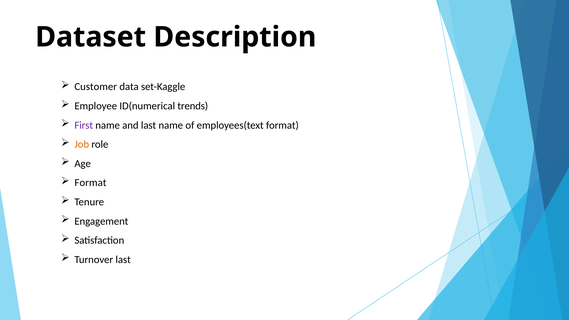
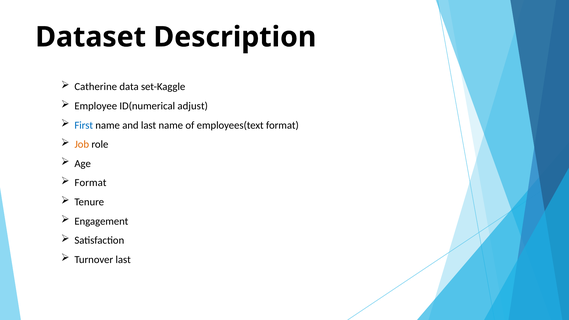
Customer: Customer -> Catherine
trends: trends -> adjust
First colour: purple -> blue
